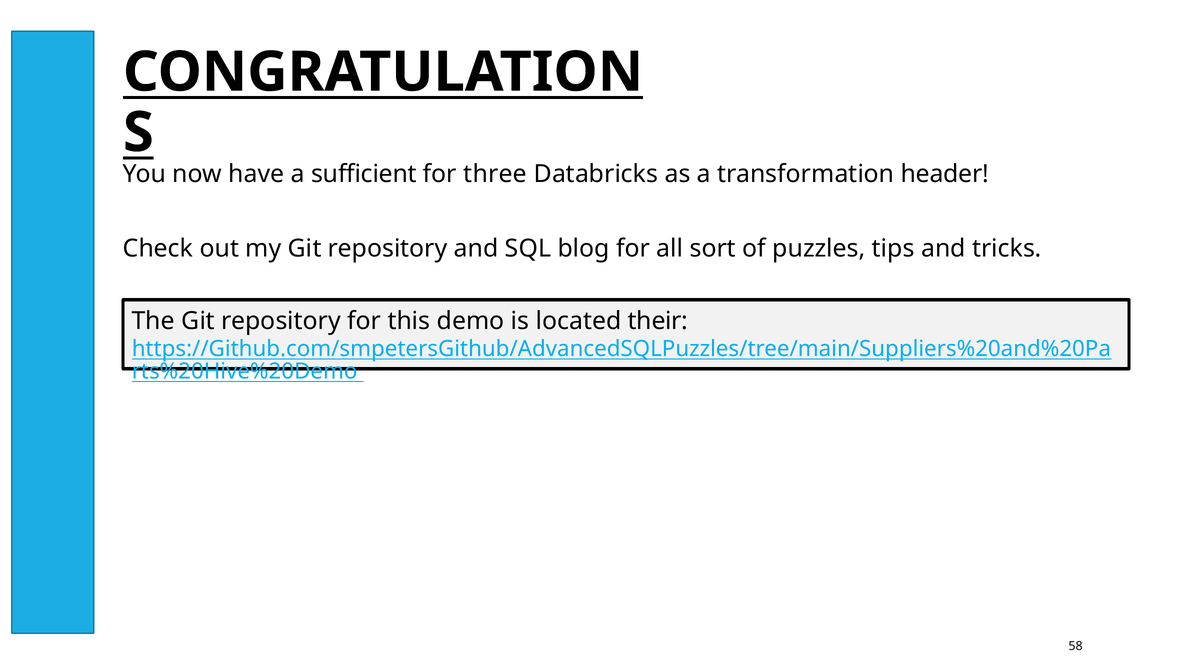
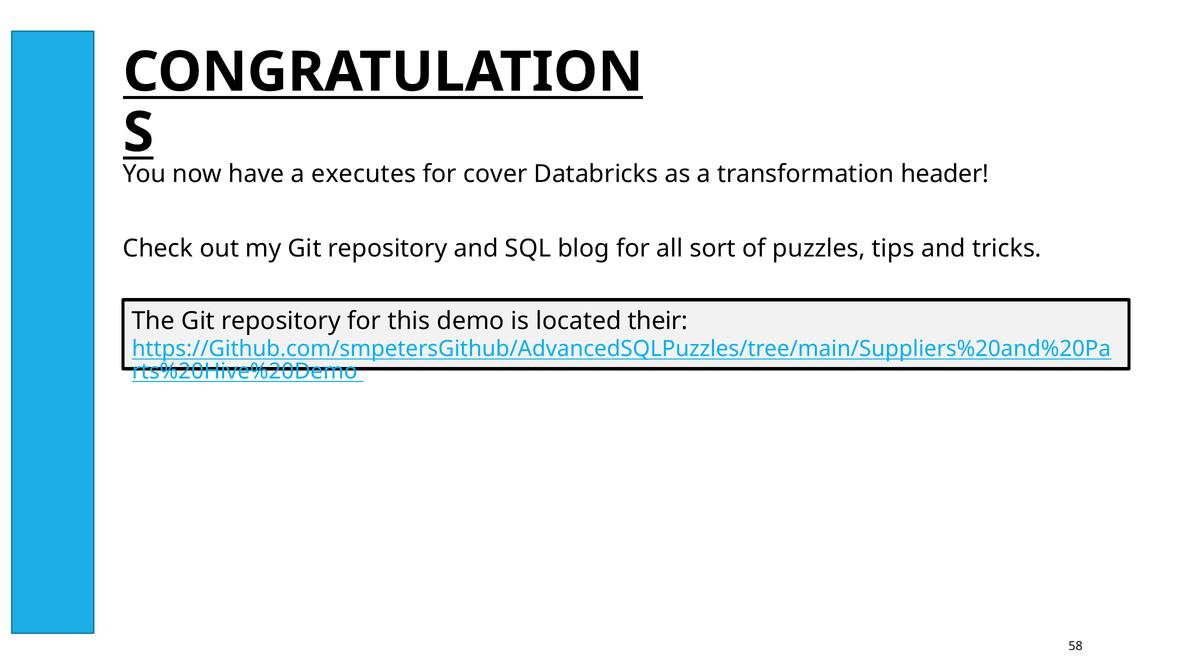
sufficient: sufficient -> executes
three: three -> cover
